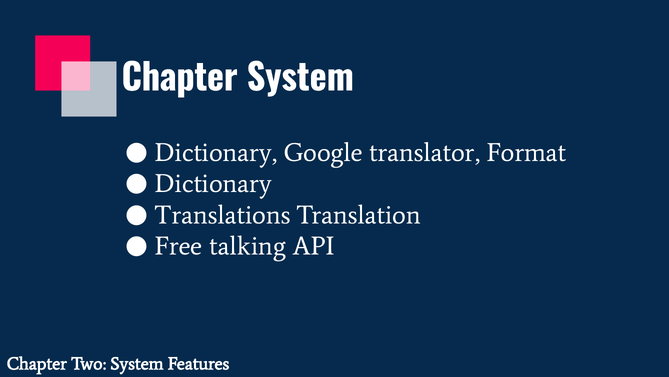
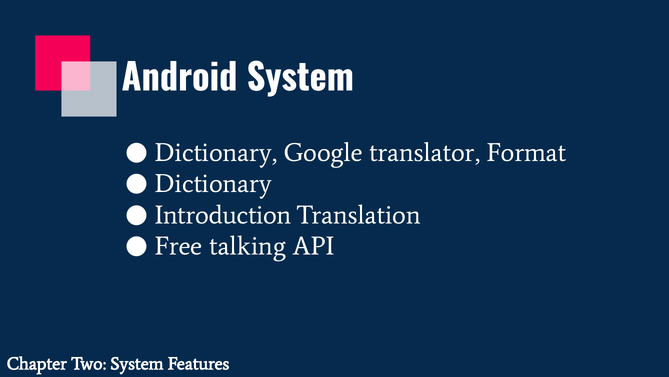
Chapter at (180, 78): Chapter -> Android
Translations: Translations -> Introduction
